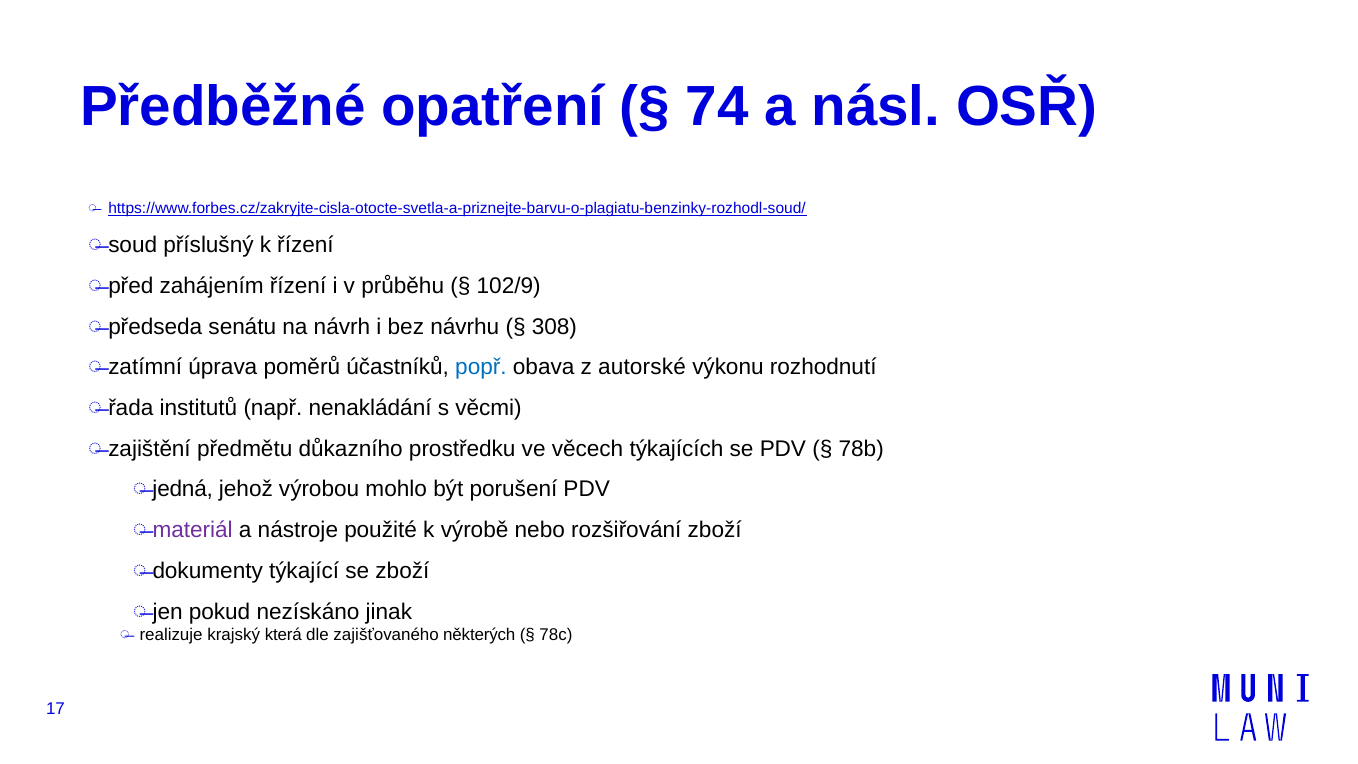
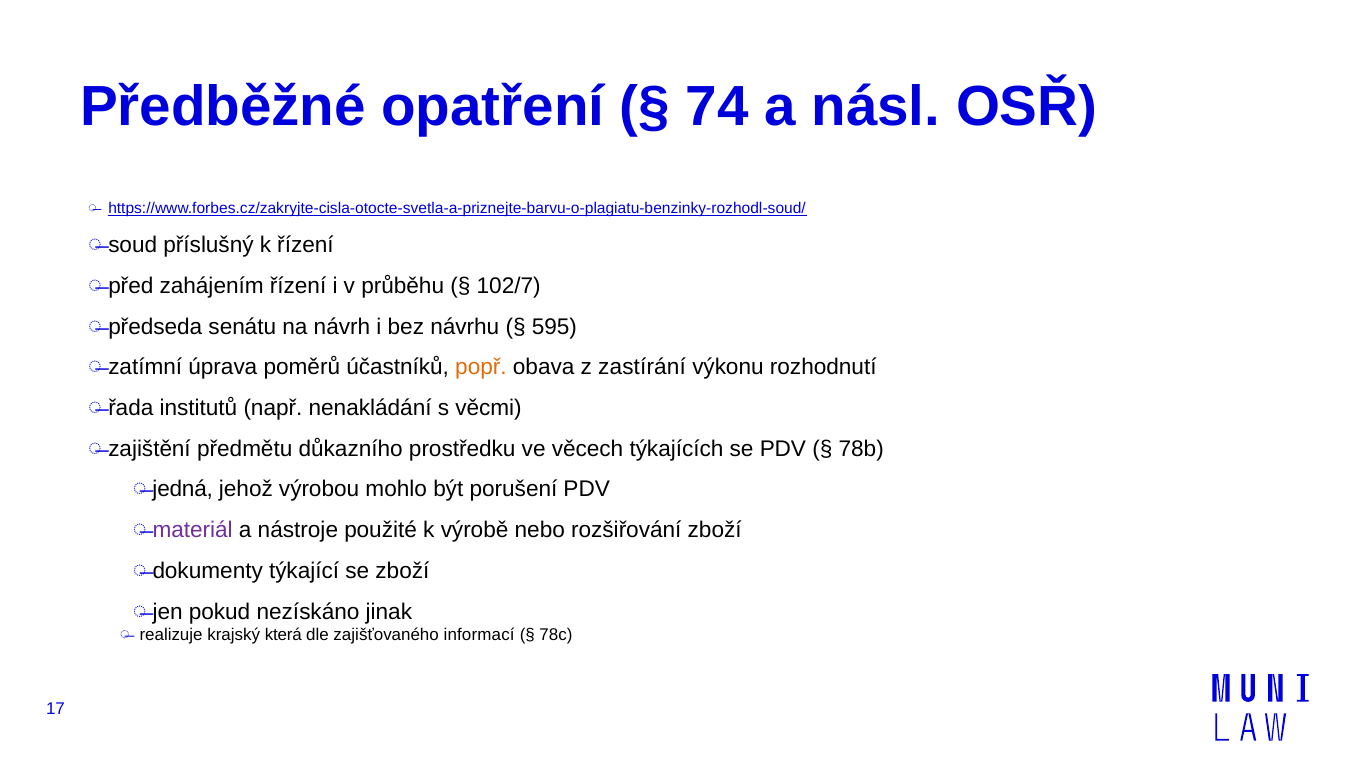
102/9: 102/9 -> 102/7
308: 308 -> 595
popř colour: blue -> orange
autorské: autorské -> zastírání
některých: některých -> informací
